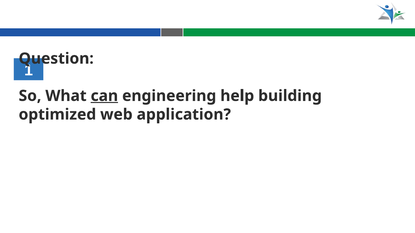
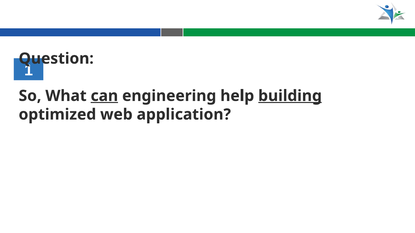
building underline: none -> present
